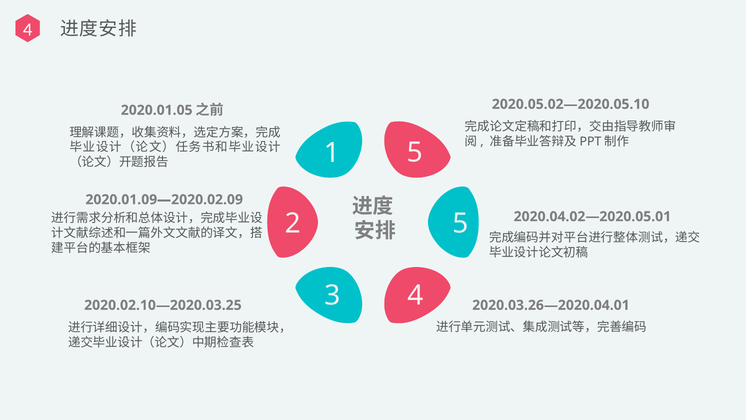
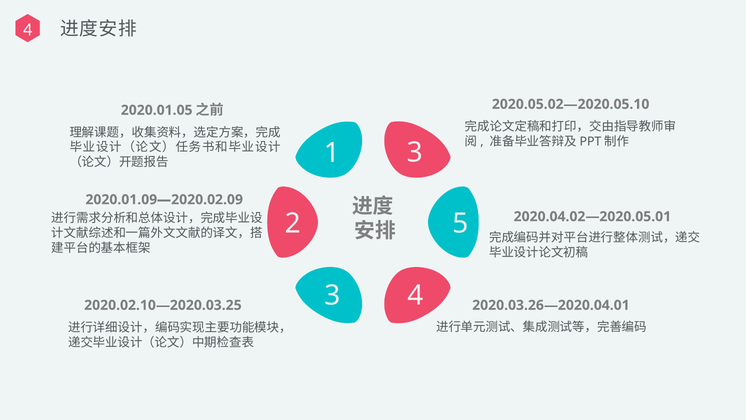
1 5: 5 -> 3
